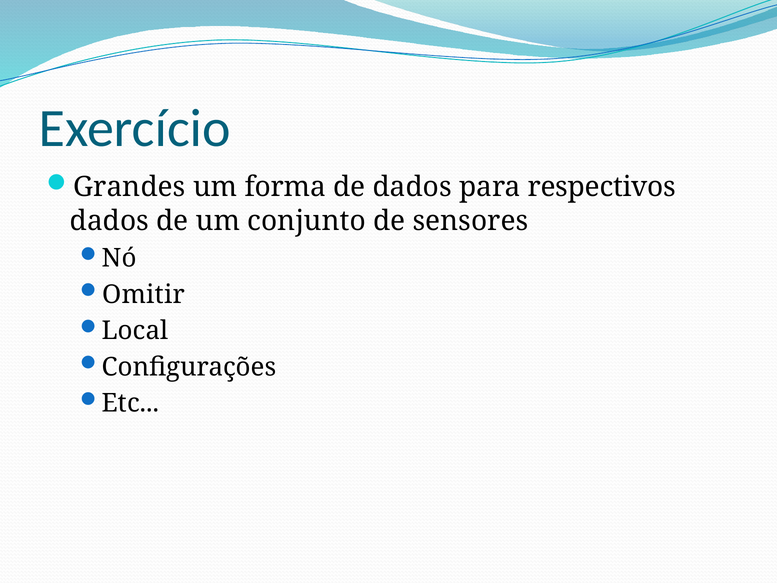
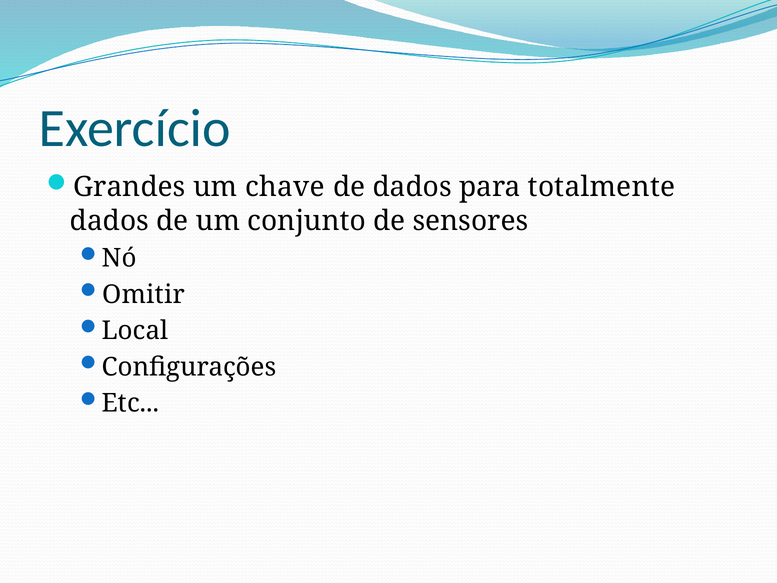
forma: forma -> chave
respectivos: respectivos -> totalmente
